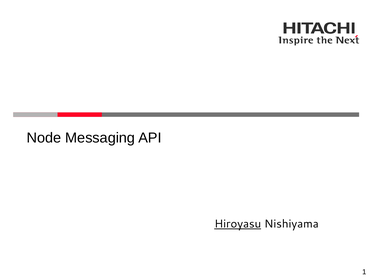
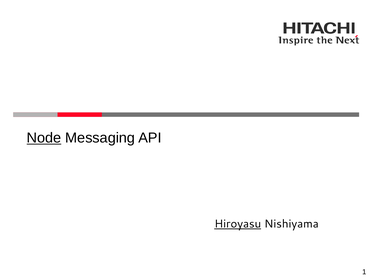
Node underline: none -> present
